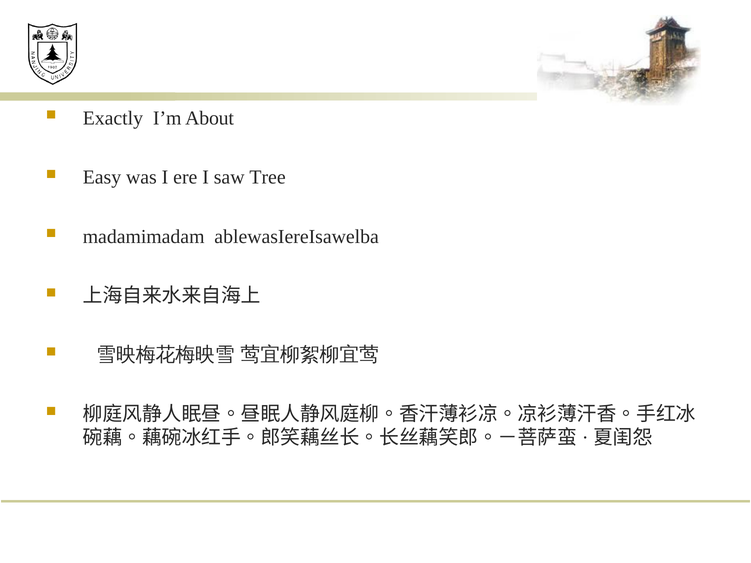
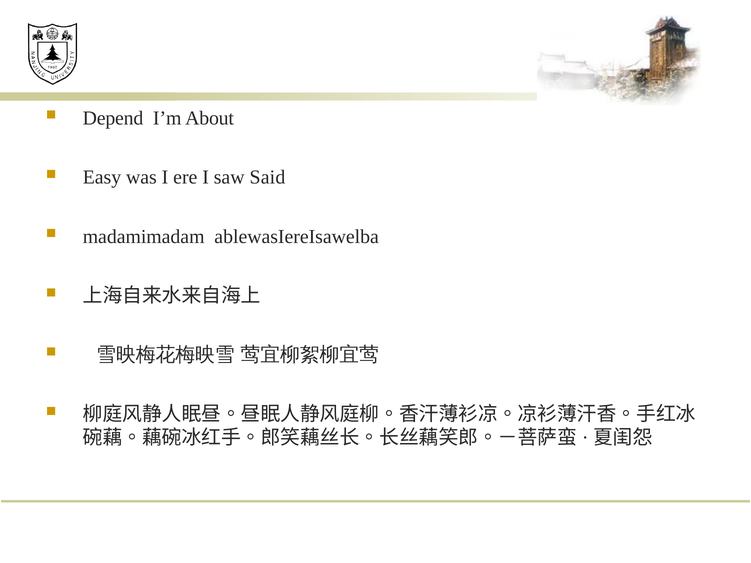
Exactly: Exactly -> Depend
Tree: Tree -> Said
